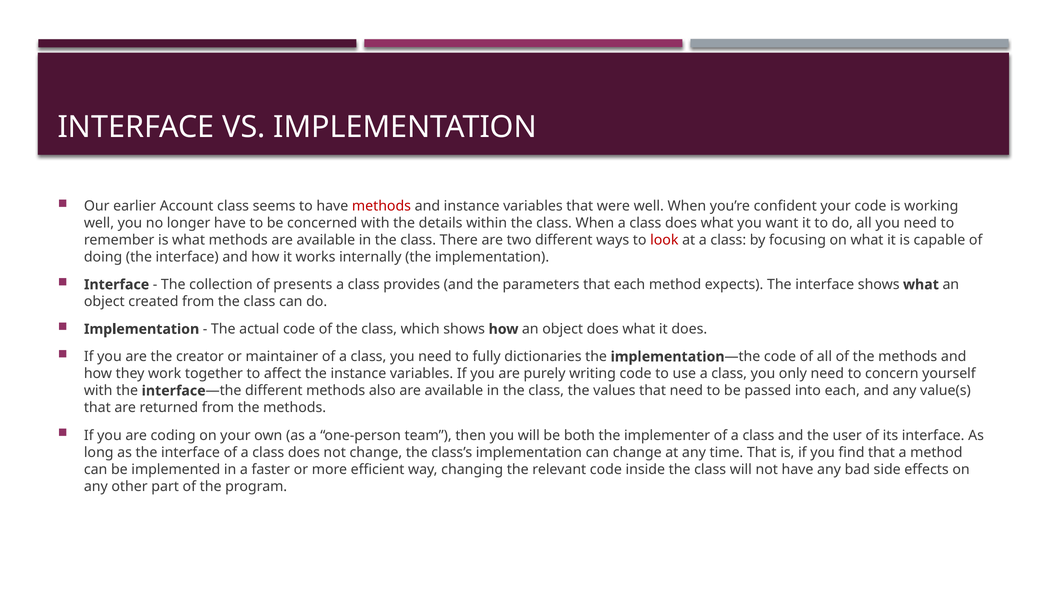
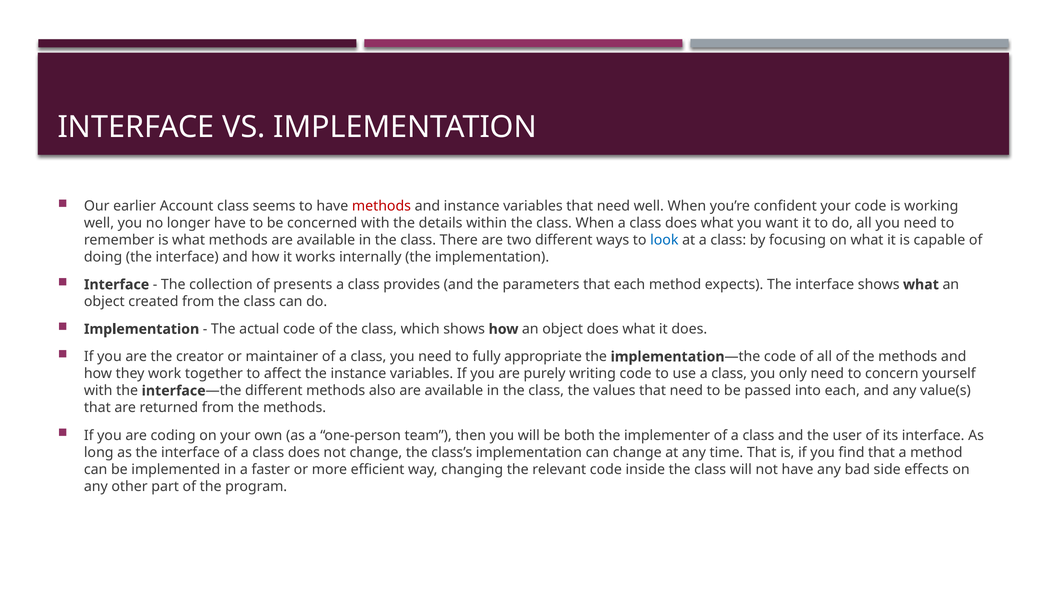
variables that were: were -> need
look colour: red -> blue
dictionaries: dictionaries -> appropriate
